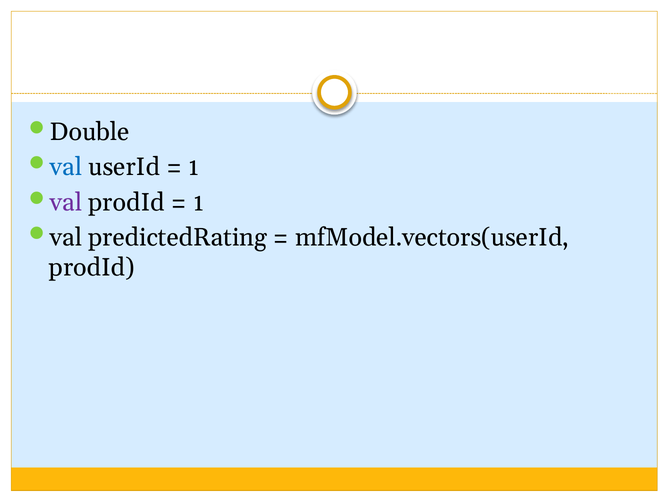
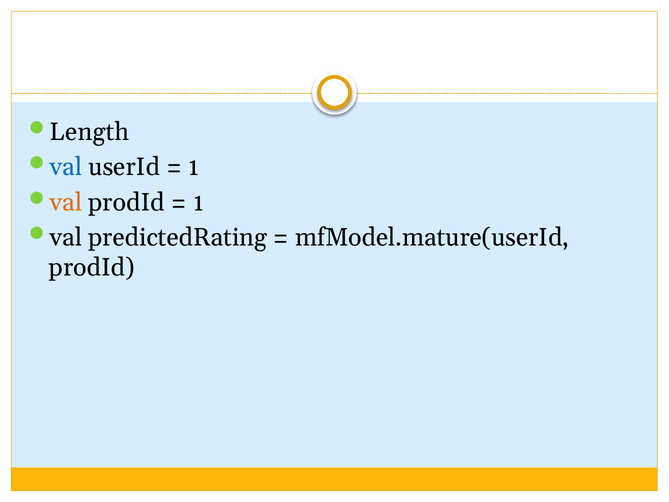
Double: Double -> Length
val at (66, 202) colour: purple -> orange
mfModel.vectors(userId: mfModel.vectors(userId -> mfModel.mature(userId
